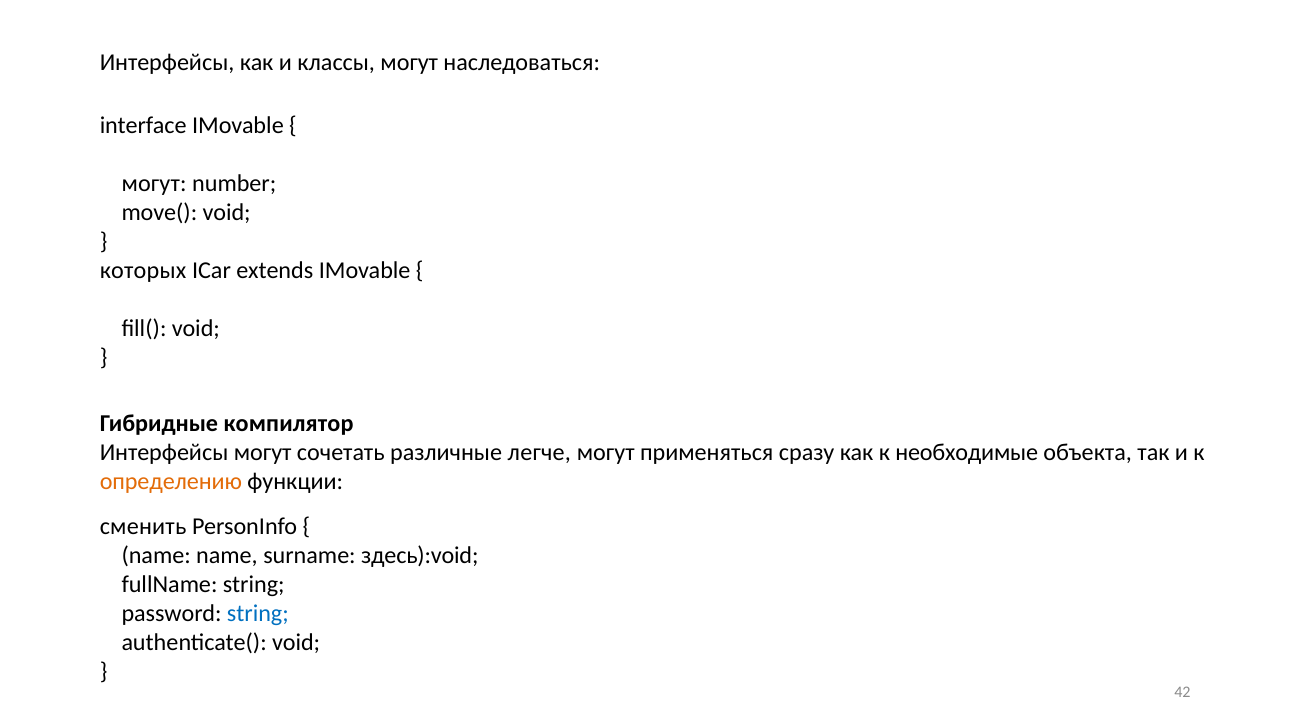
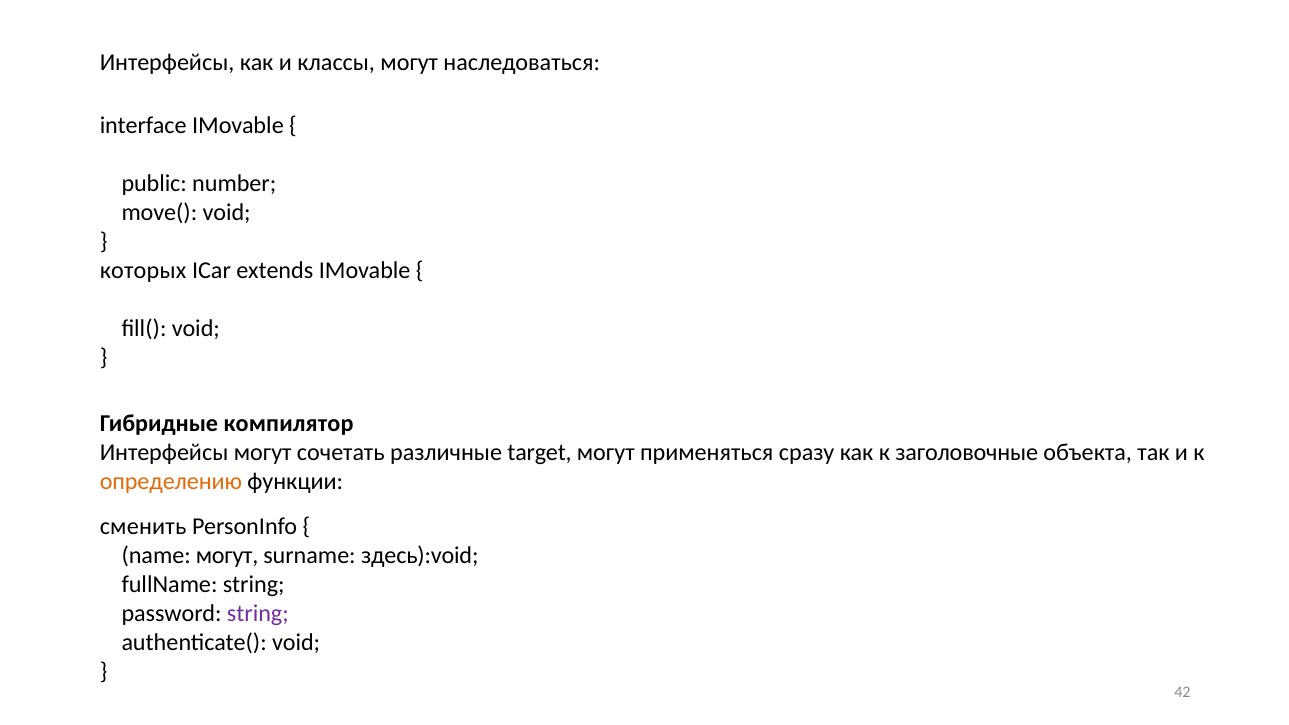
могут at (154, 184): могут -> public
легче: легче -> target
необходимые: необходимые -> заголовочные
name name: name -> могут
string at (258, 614) colour: blue -> purple
